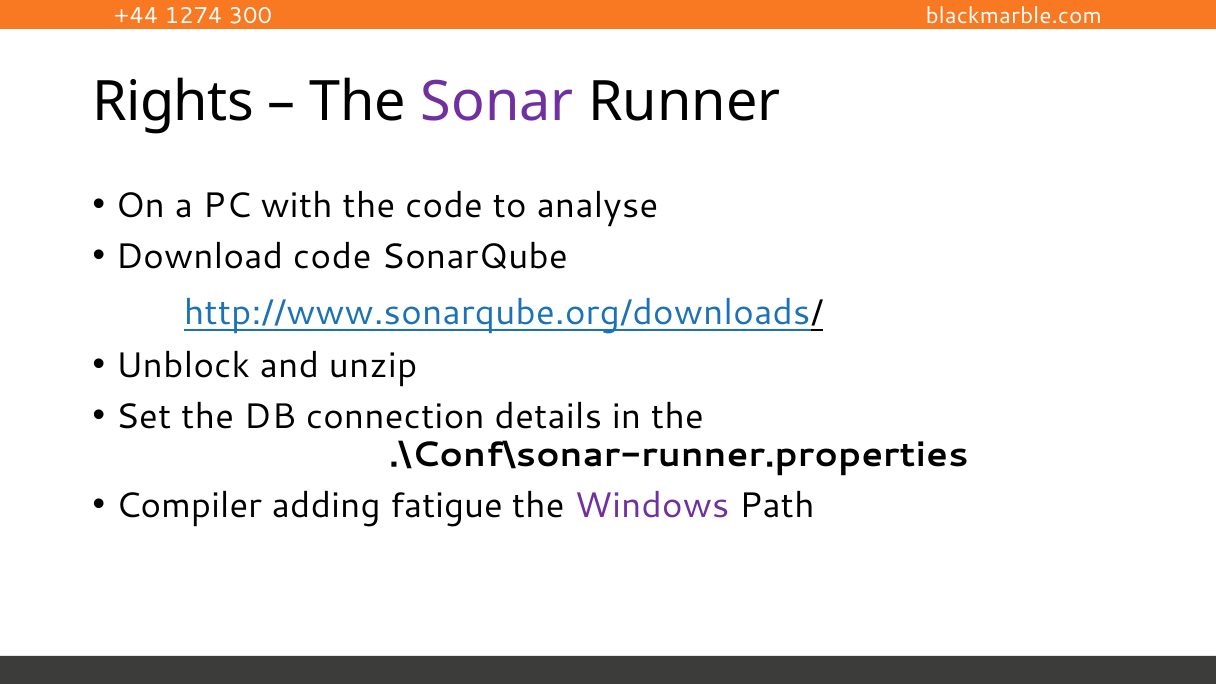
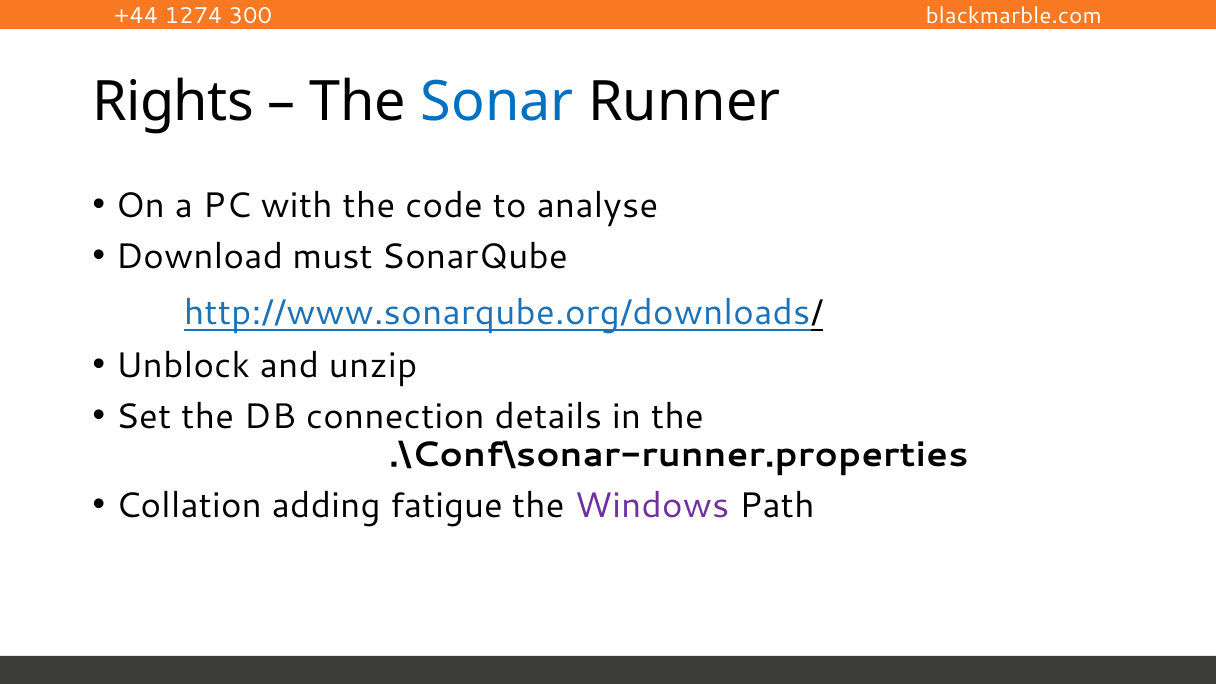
Sonar colour: purple -> blue
Download code: code -> must
Compiler: Compiler -> Collation
